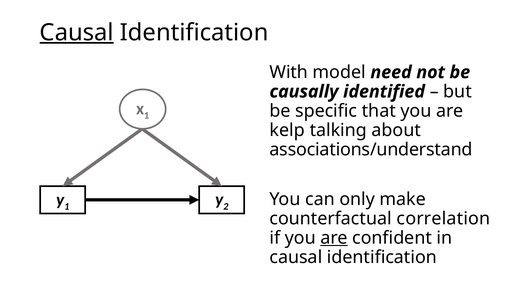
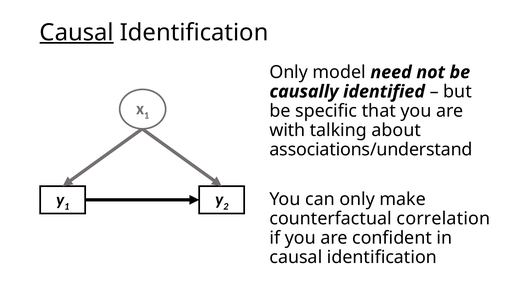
With at (289, 72): With -> Only
kelp: kelp -> with
are at (334, 237) underline: present -> none
